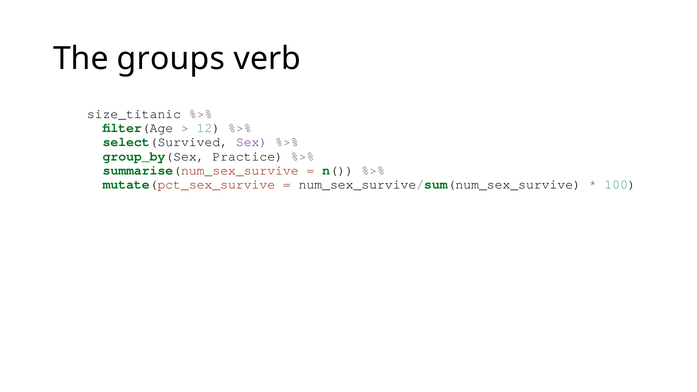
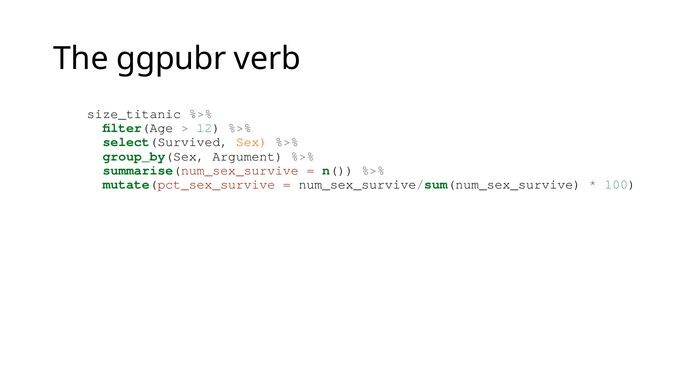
groups: groups -> ggpubr
Sex colour: purple -> orange
Practice: Practice -> Argument
